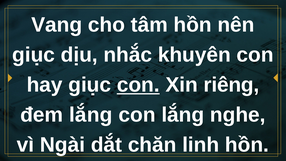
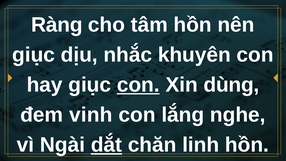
Vang: Vang -> Ràng
riêng: riêng -> dùng
đem lắng: lắng -> vinh
dắt underline: none -> present
